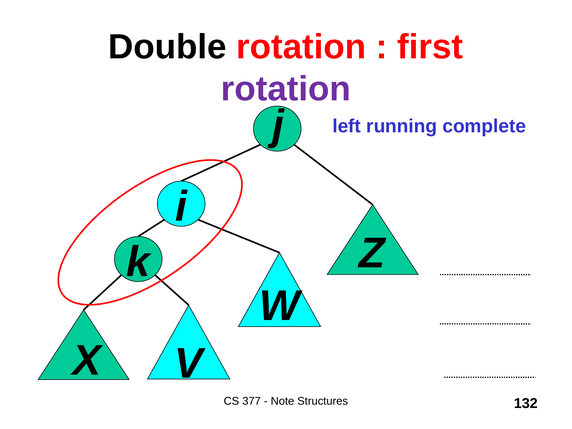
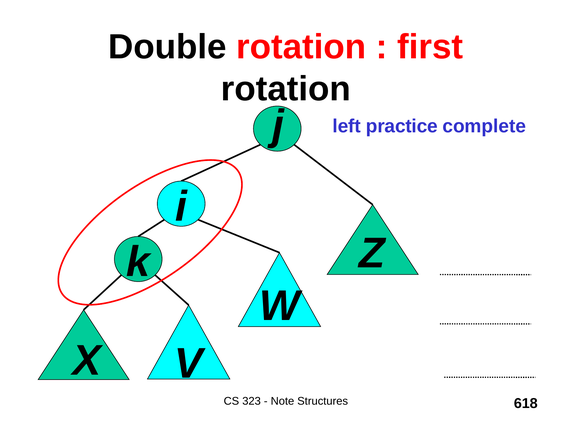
rotation at (286, 89) colour: purple -> black
running: running -> practice
377: 377 -> 323
132: 132 -> 618
